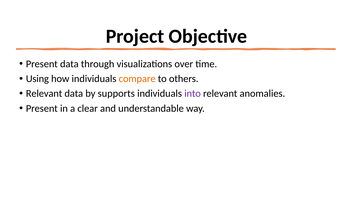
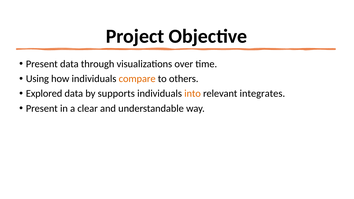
Relevant at (44, 94): Relevant -> Explored
into colour: purple -> orange
anomalies: anomalies -> integrates
